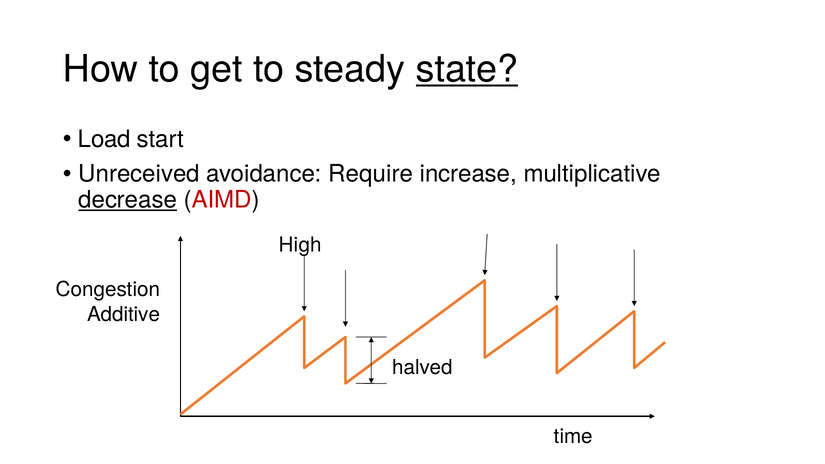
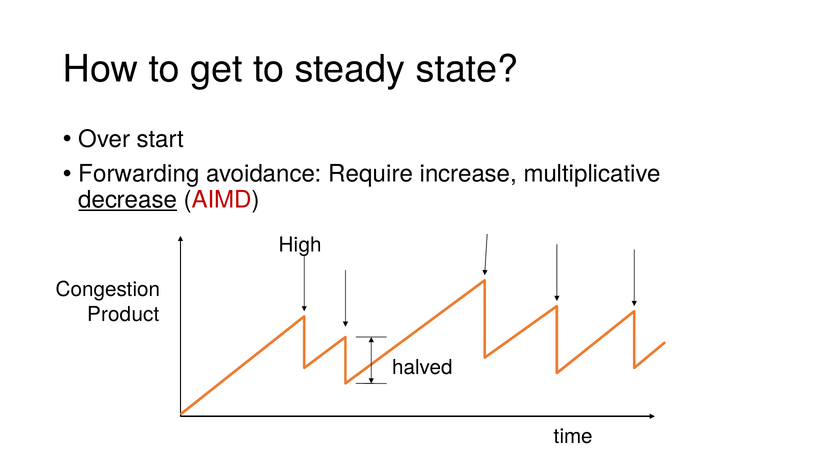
state underline: present -> none
Load: Load -> Over
Unreceived: Unreceived -> Forwarding
Additive: Additive -> Product
